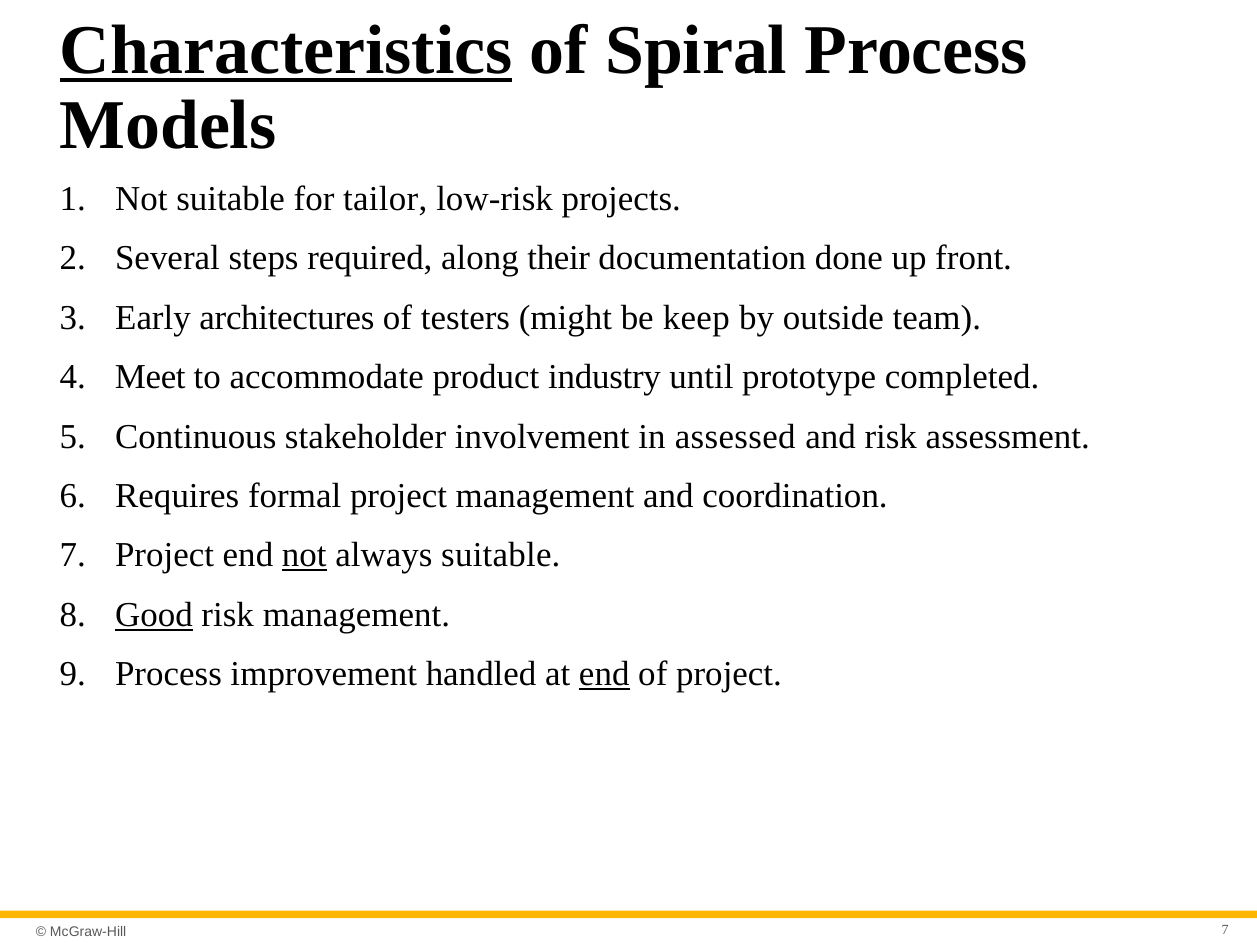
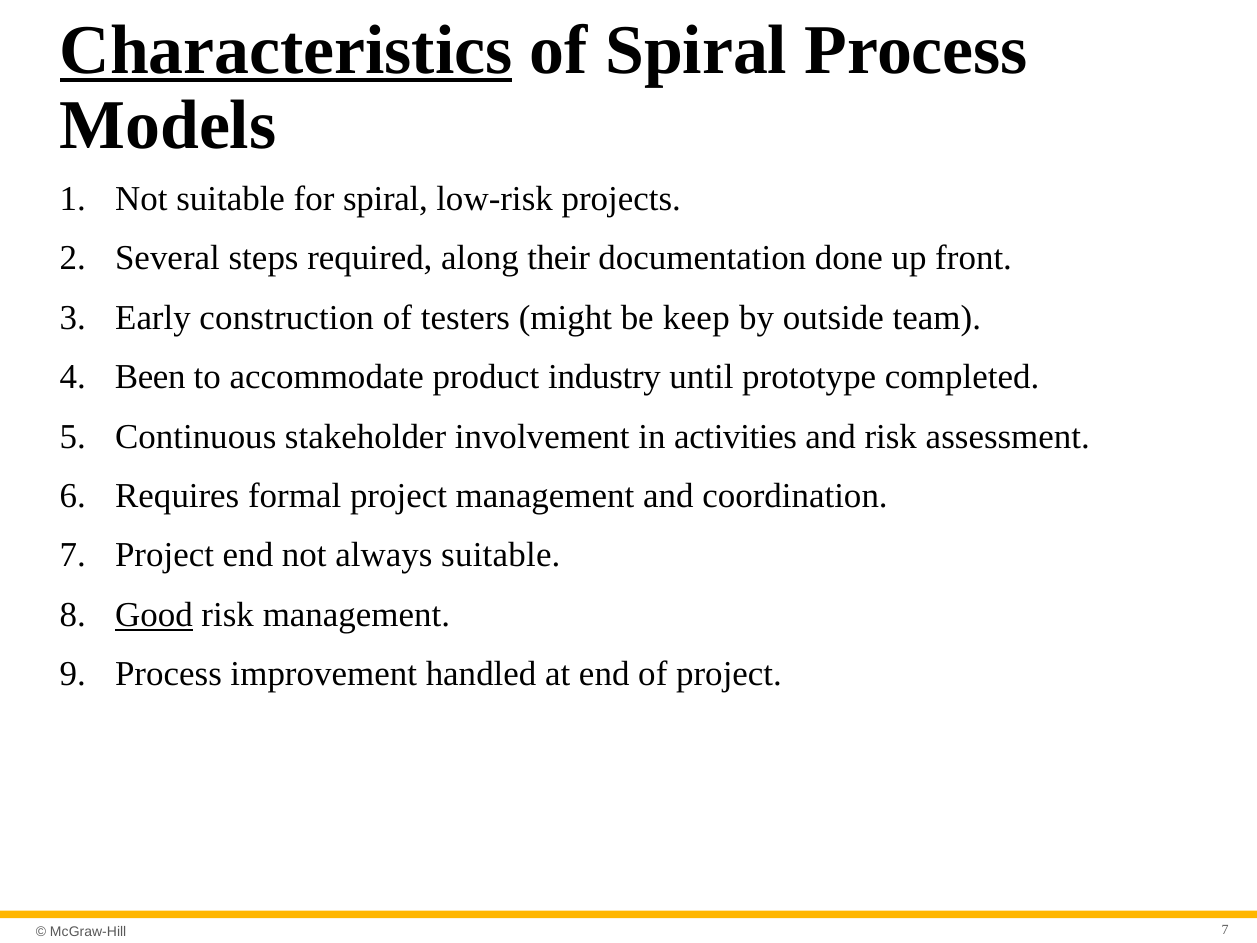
for tailor: tailor -> spiral
architectures: architectures -> construction
Meet: Meet -> Been
assessed: assessed -> activities
not at (304, 555) underline: present -> none
end at (604, 674) underline: present -> none
